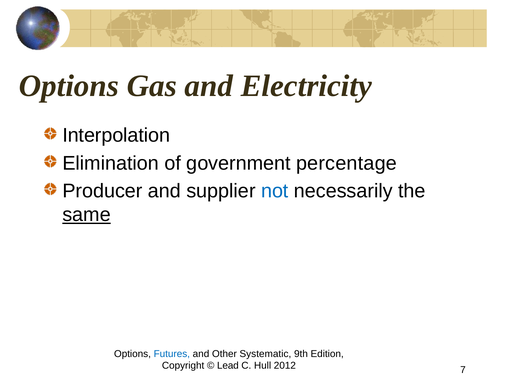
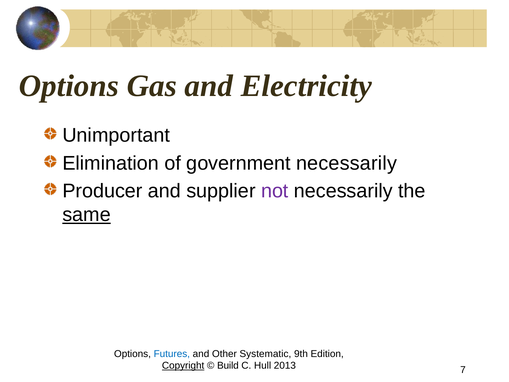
Interpolation: Interpolation -> Unimportant
government percentage: percentage -> necessarily
not colour: blue -> purple
Copyright underline: none -> present
Lead: Lead -> Build
2012: 2012 -> 2013
